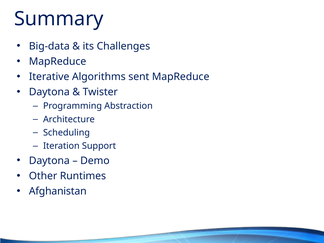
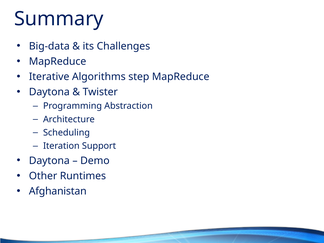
sent: sent -> step
